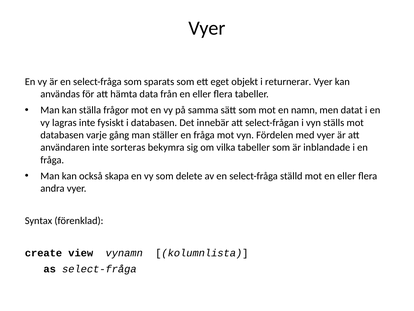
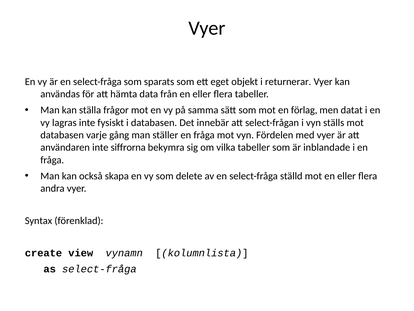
namn: namn -> förlag
sorteras: sorteras -> siffrorna
